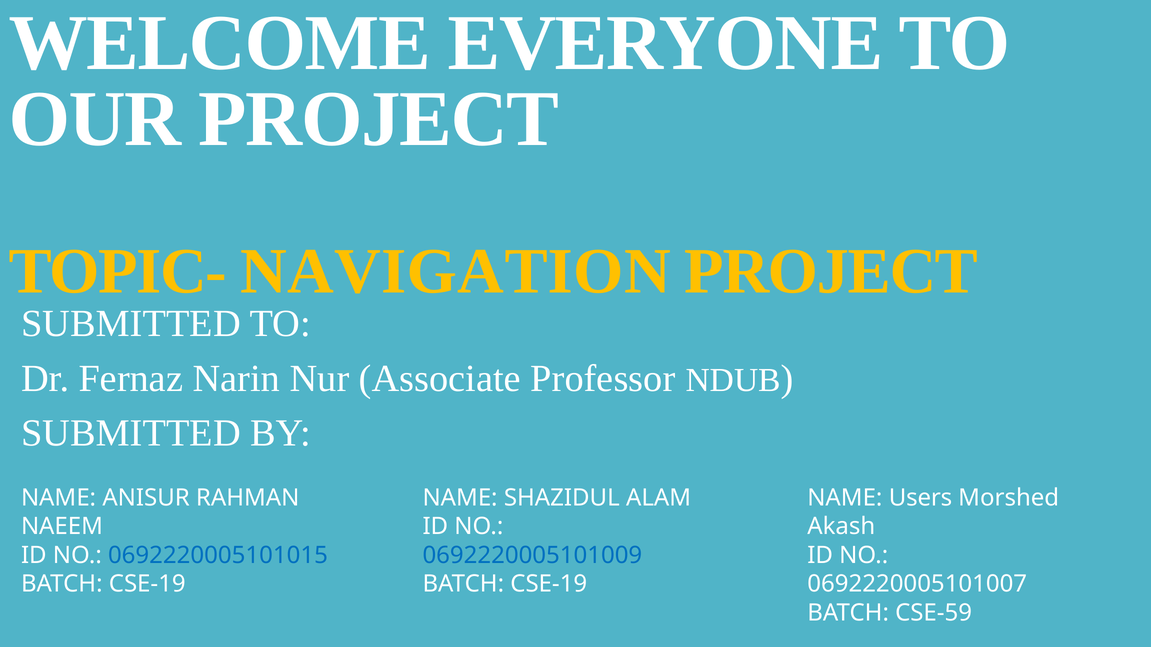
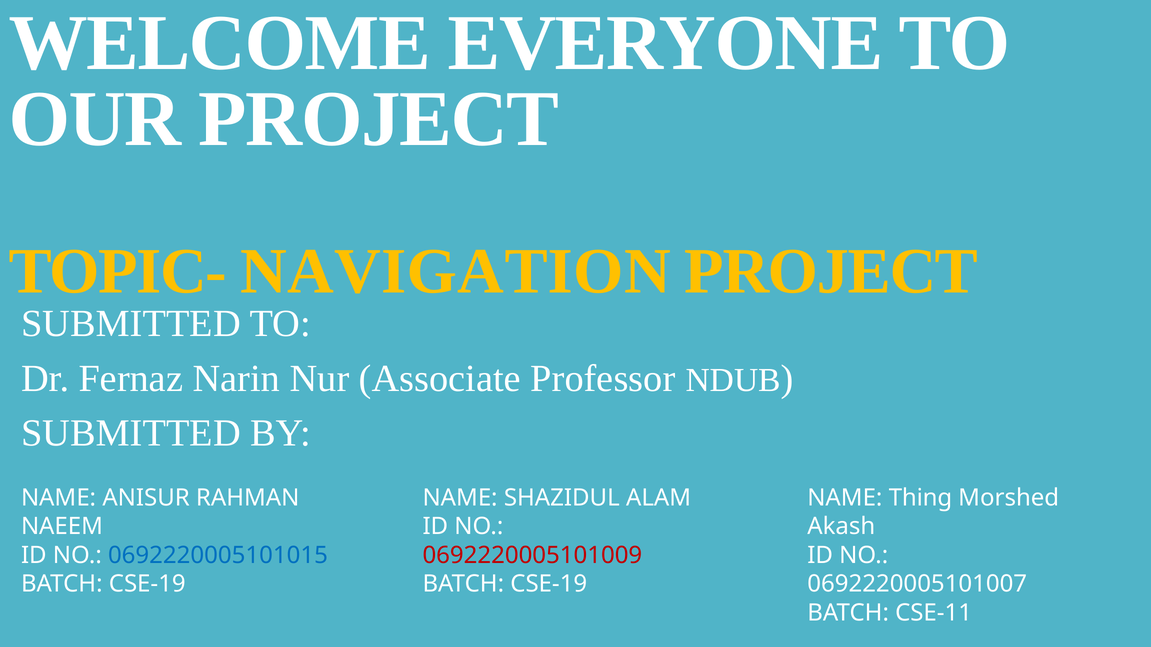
Users: Users -> Thing
0692220005101009 colour: blue -> red
CSE-59: CSE-59 -> CSE-11
